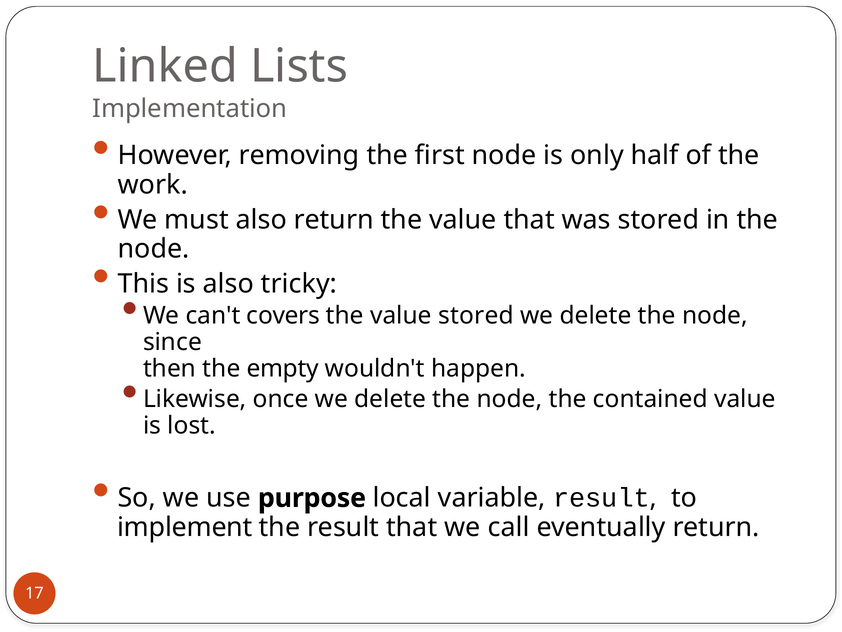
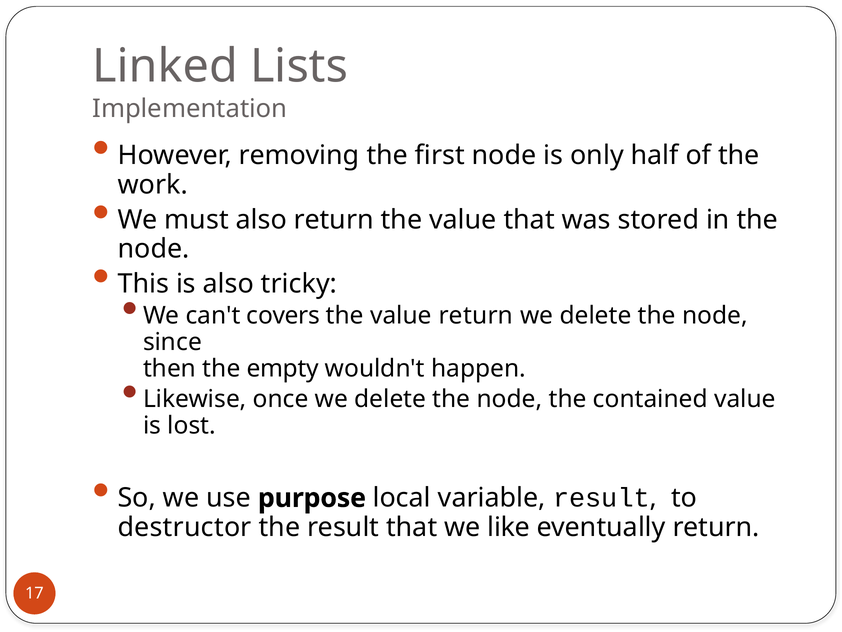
value stored: stored -> return
implement: implement -> destructor
call: call -> like
